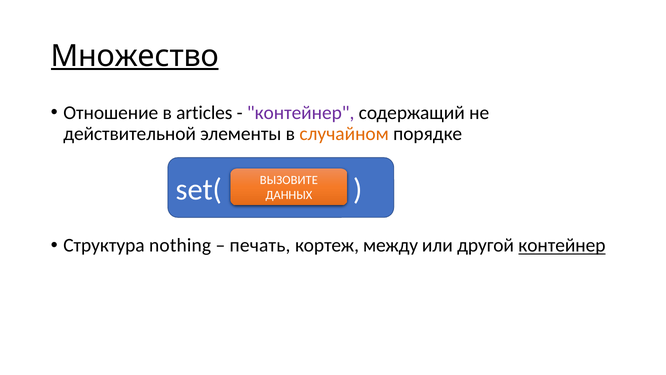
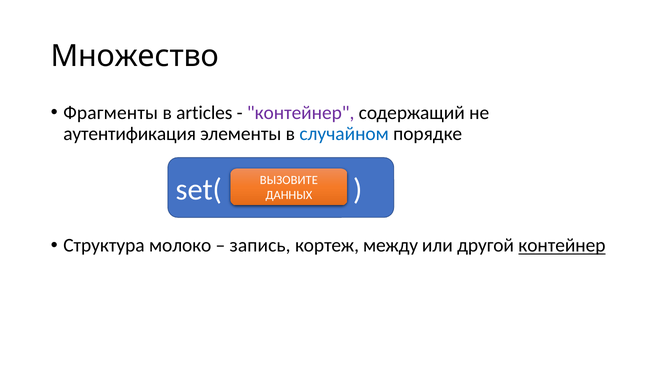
Множество underline: present -> none
Отношение: Отношение -> Фрагменты
действительной: действительной -> аутентификация
случайном colour: orange -> blue
nothing: nothing -> молоко
печать: печать -> запись
